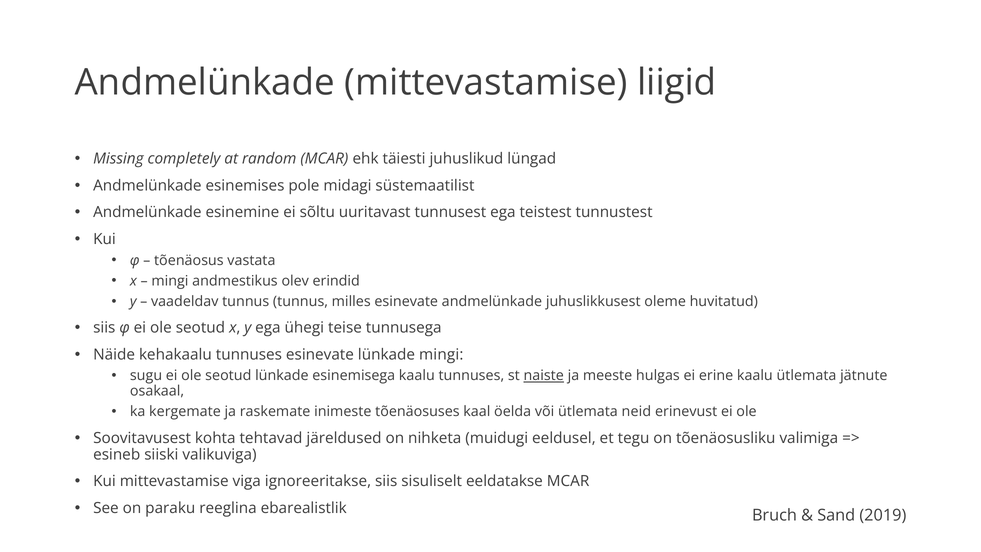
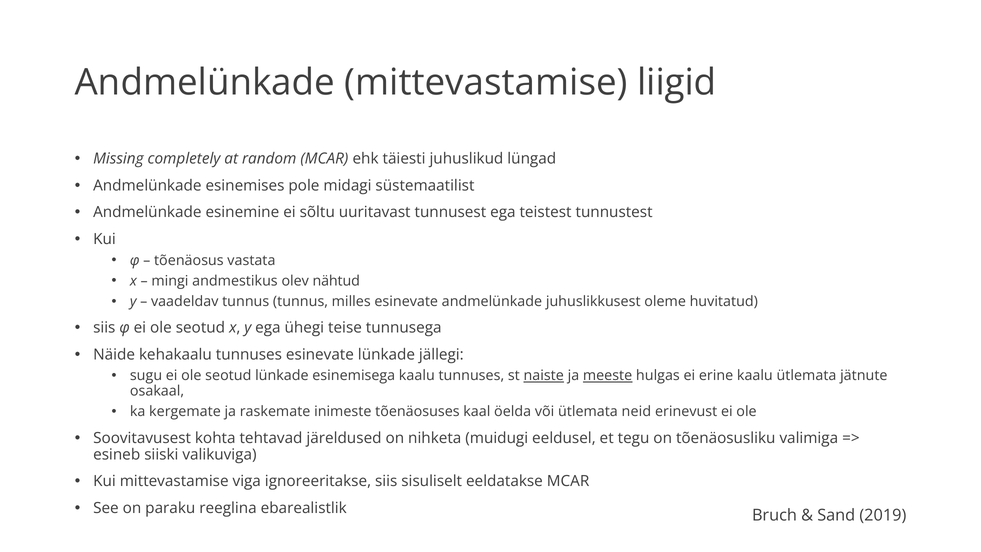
erindid: erindid -> nähtud
lünkade mingi: mingi -> jällegi
meeste underline: none -> present
